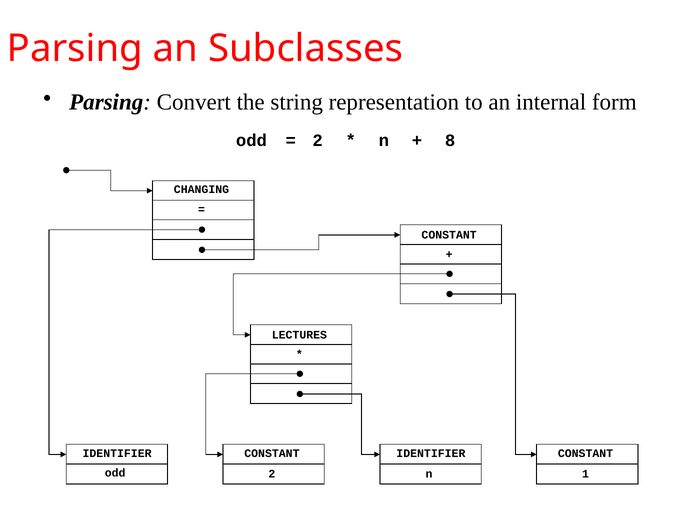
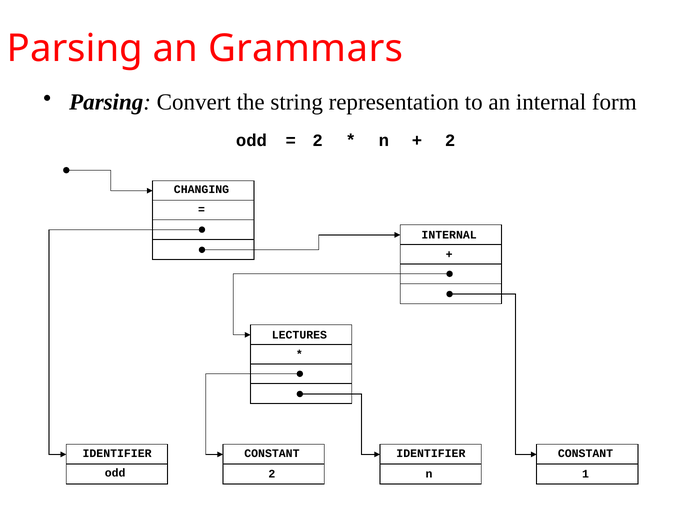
Subclasses: Subclasses -> Grammars
8 at (450, 140): 8 -> 2
CONSTANT at (449, 234): CONSTANT -> INTERNAL
